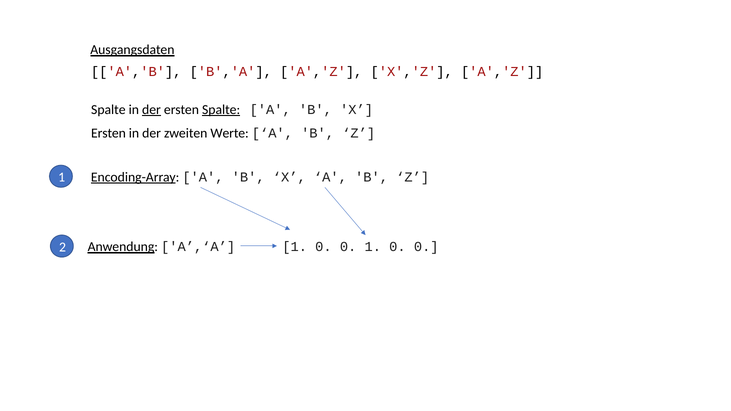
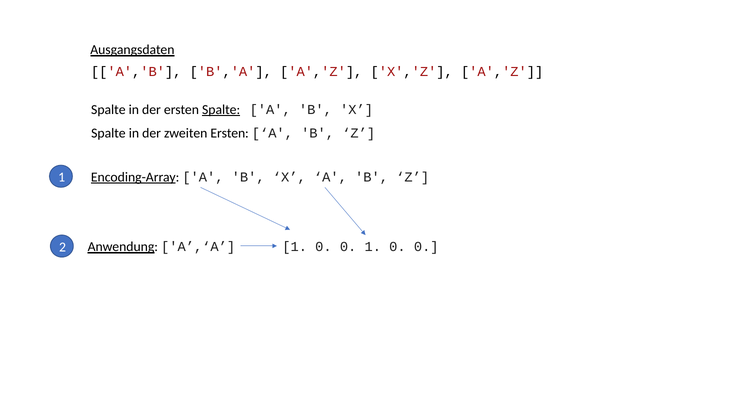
der at (152, 110) underline: present -> none
Ersten at (108, 133): Ersten -> Spalte
zweiten Werte: Werte -> Ersten
